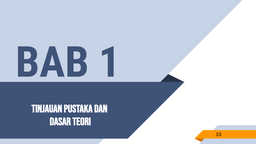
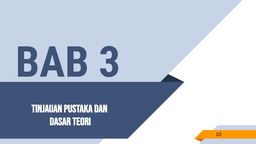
1: 1 -> 3
